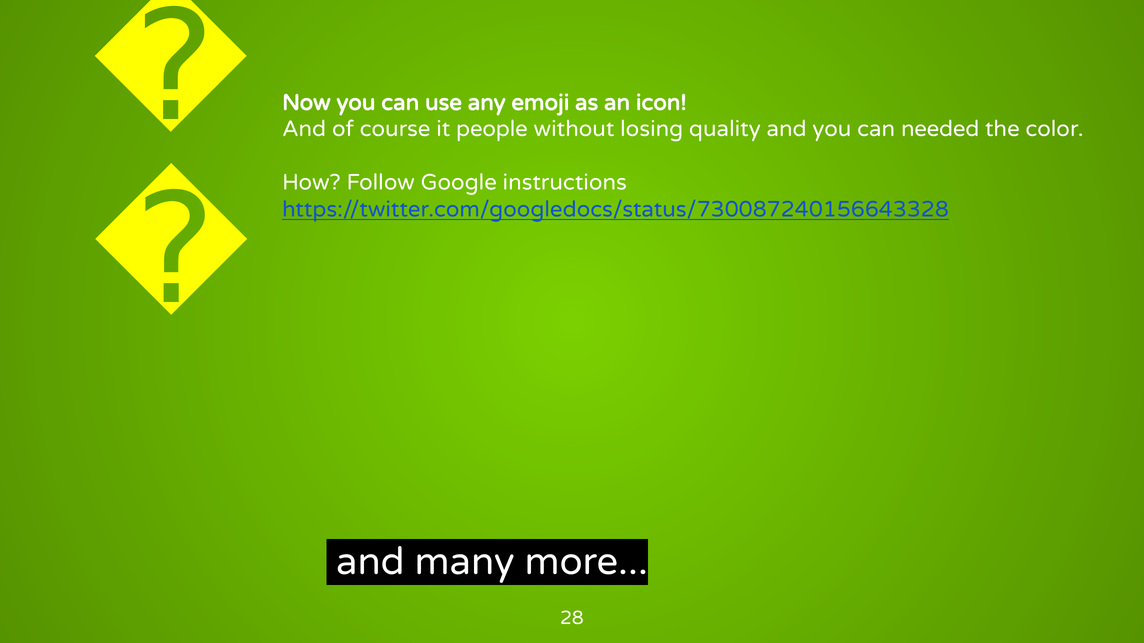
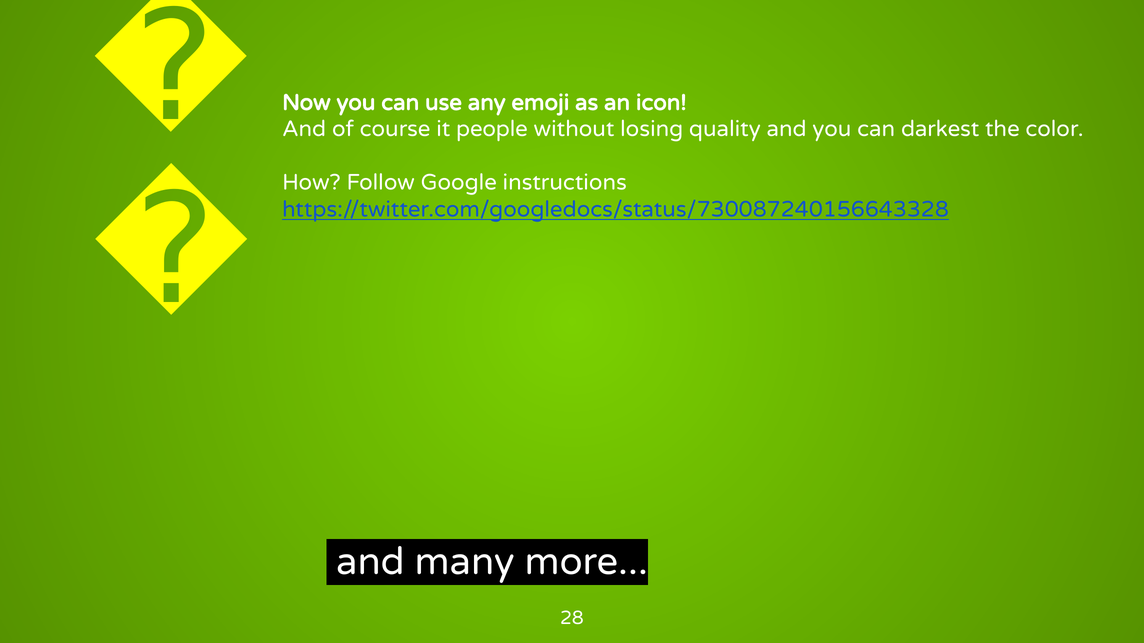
needed: needed -> darkest
